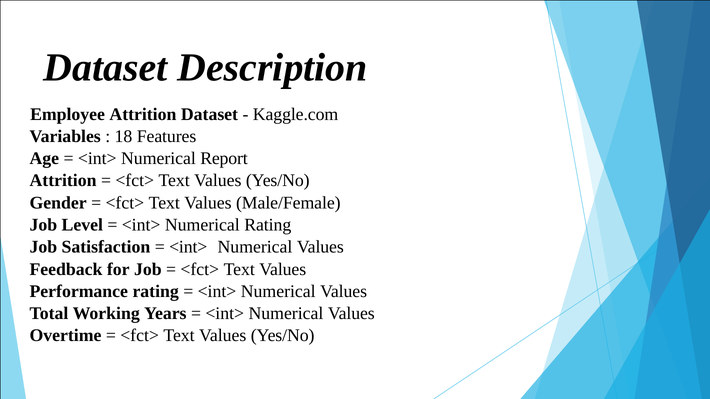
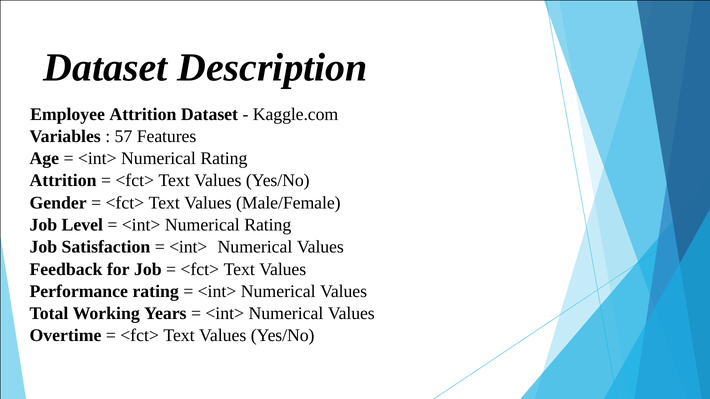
18: 18 -> 57
Report at (224, 159): Report -> Rating
